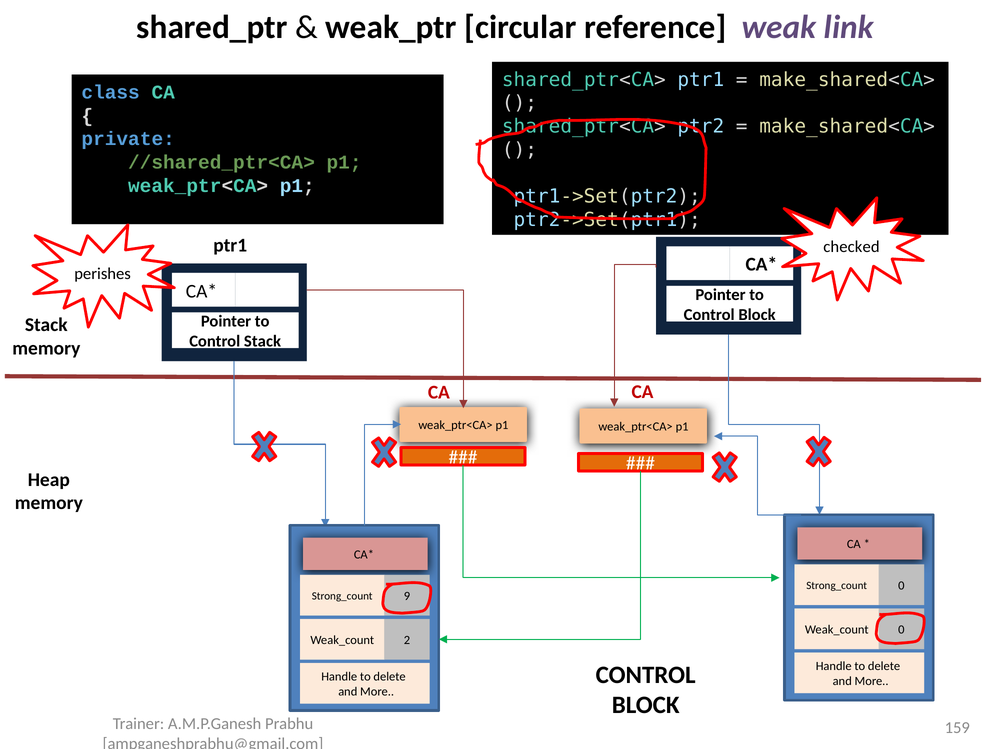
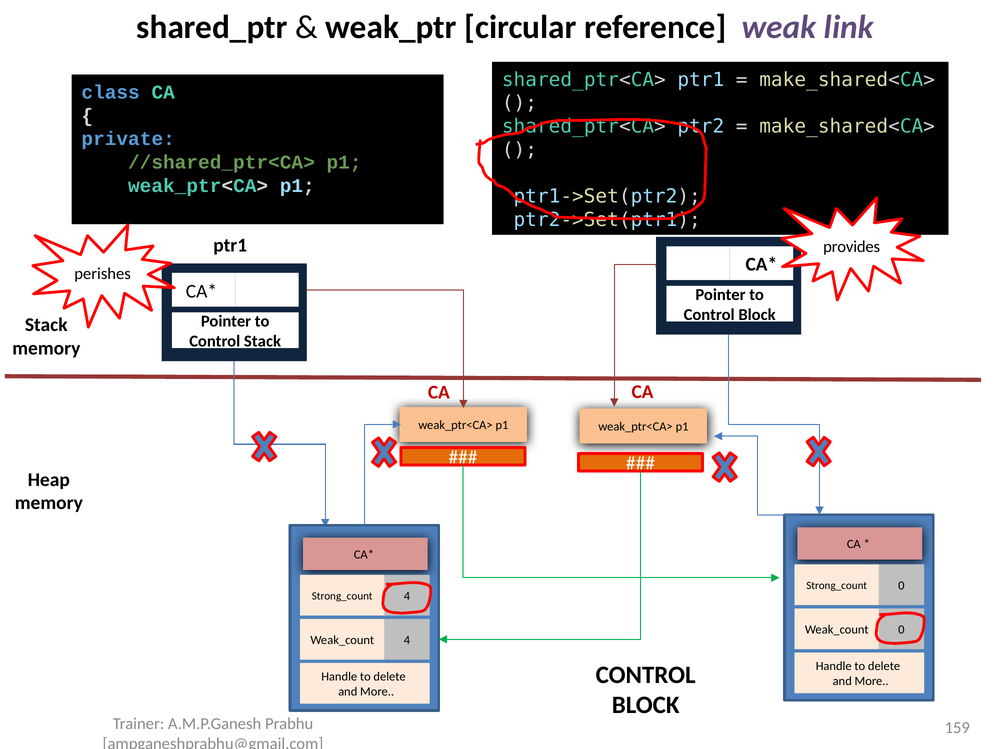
checked: checked -> provides
Strong_count 9: 9 -> 4
Weak_count 2: 2 -> 4
